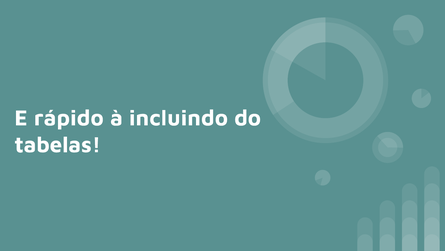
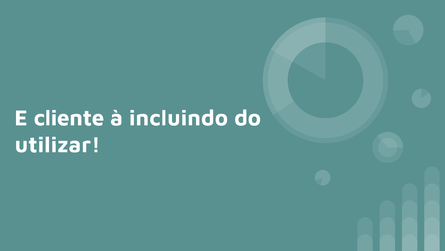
rápido: rápido -> cliente
tabelas: tabelas -> utilizar
